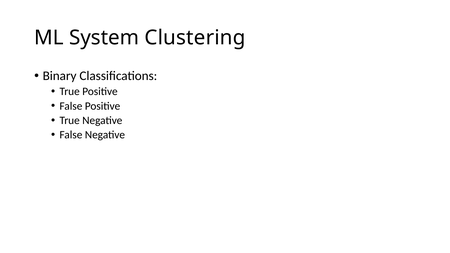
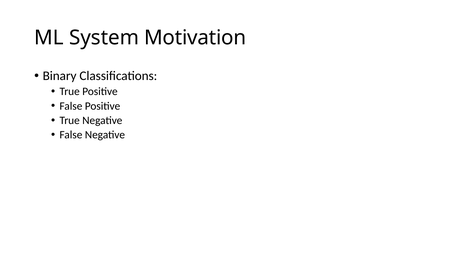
Clustering: Clustering -> Motivation
